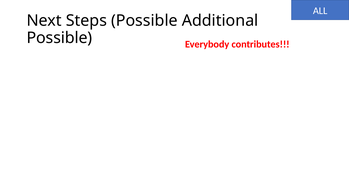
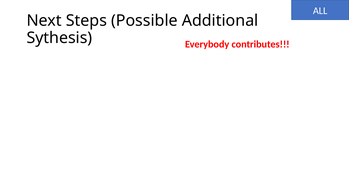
Possible at (59, 38): Possible -> Sythesis
